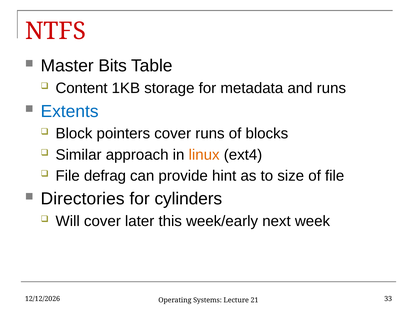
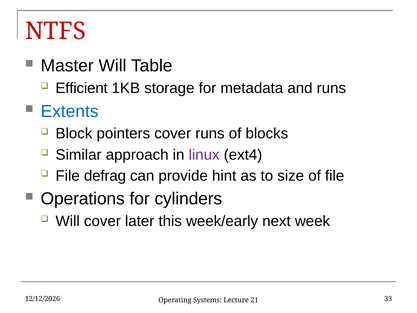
Master Bits: Bits -> Will
Content: Content -> Efficient
linux colour: orange -> purple
Directories: Directories -> Operations
